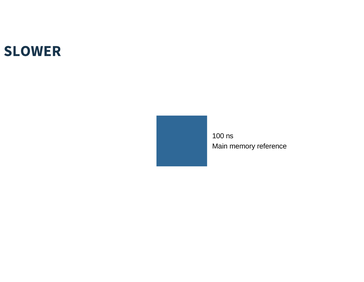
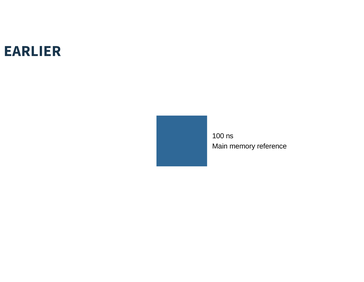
SLOWER: SLOWER -> EARLIER
